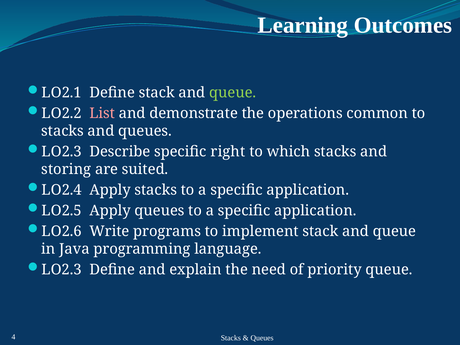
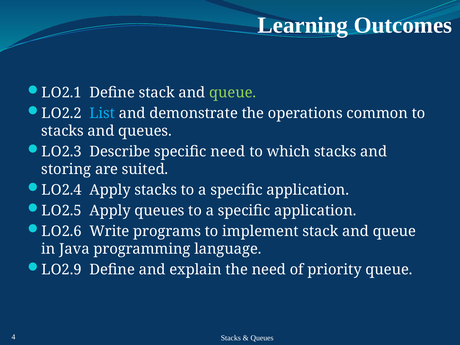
List colour: pink -> light blue
specific right: right -> need
LO2.3 at (62, 270): LO2.3 -> LO2.9
